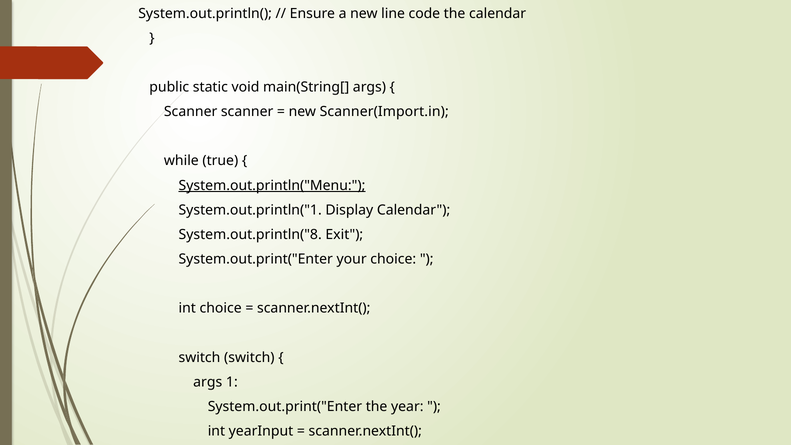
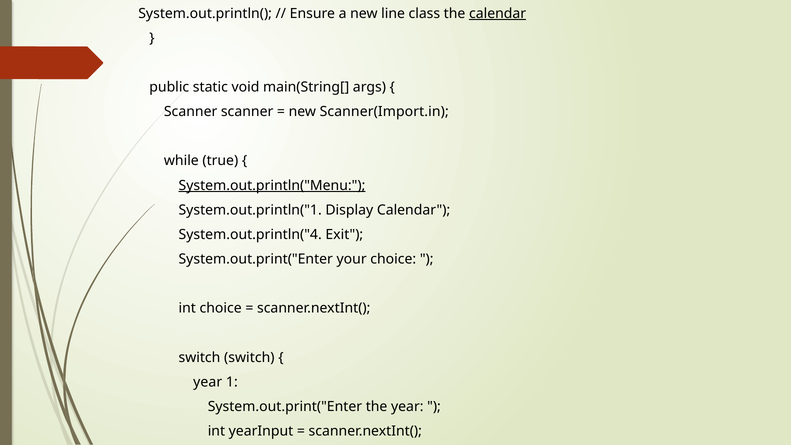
code: code -> class
calendar at (498, 13) underline: none -> present
System.out.println("8: System.out.println("8 -> System.out.println("4
args at (208, 382): args -> year
